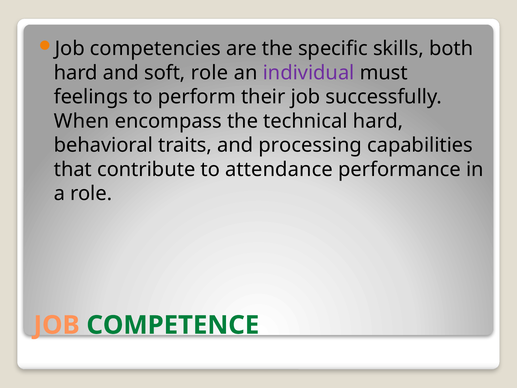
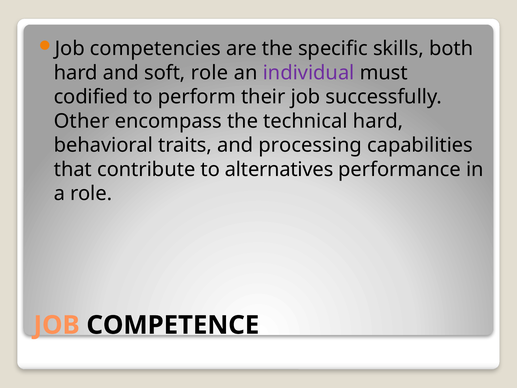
feelings: feelings -> codified
When: When -> Other
attendance: attendance -> alternatives
COMPETENCE colour: green -> black
